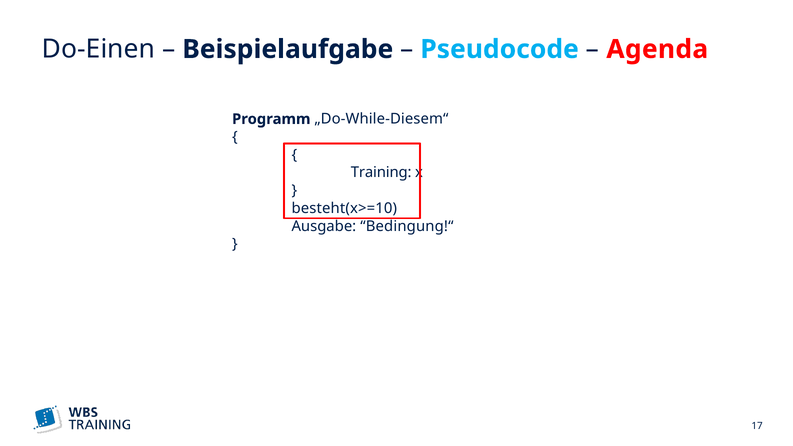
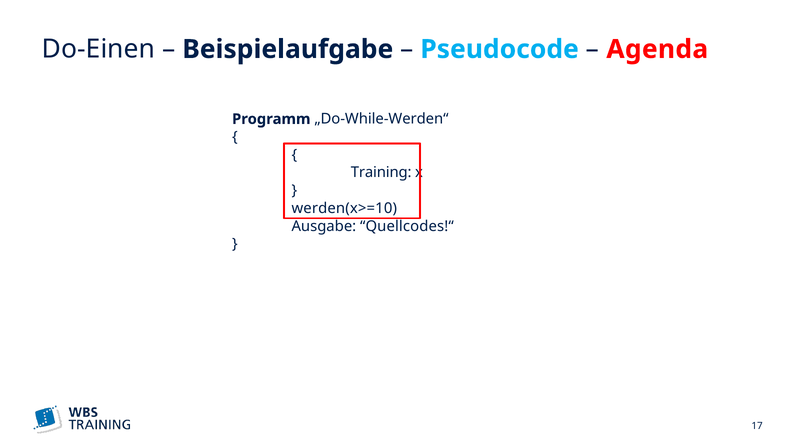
„Do-While-Diesem“: „Do-While-Diesem“ -> „Do-While-Werden“
besteht(x>=10: besteht(x>=10 -> werden(x>=10
Bedingung!“: Bedingung!“ -> Quellcodes!“
